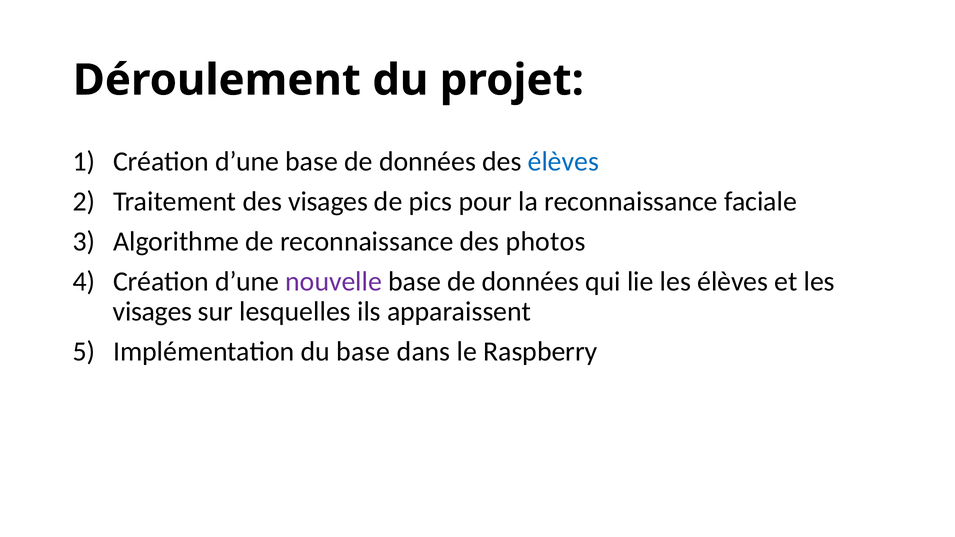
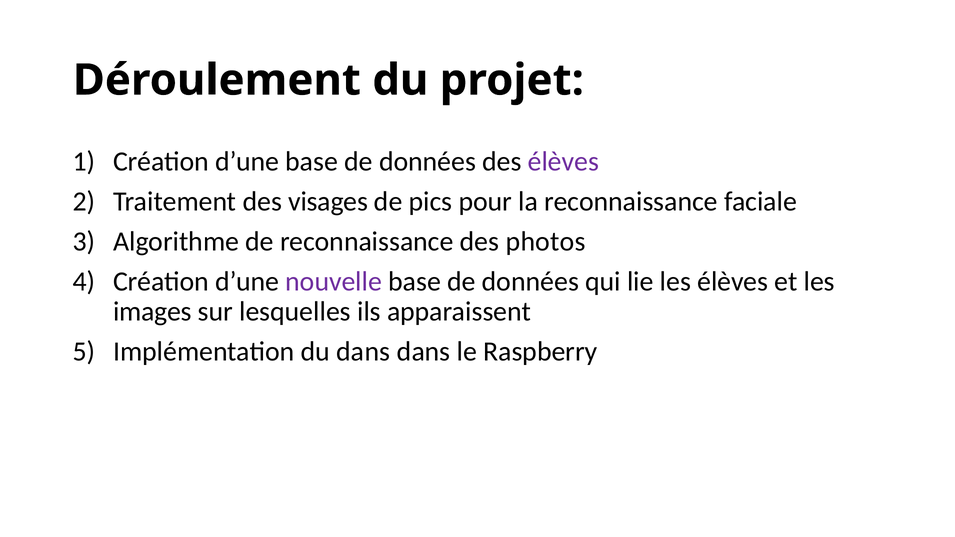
élèves at (563, 161) colour: blue -> purple
visages at (152, 312): visages -> images
du base: base -> dans
